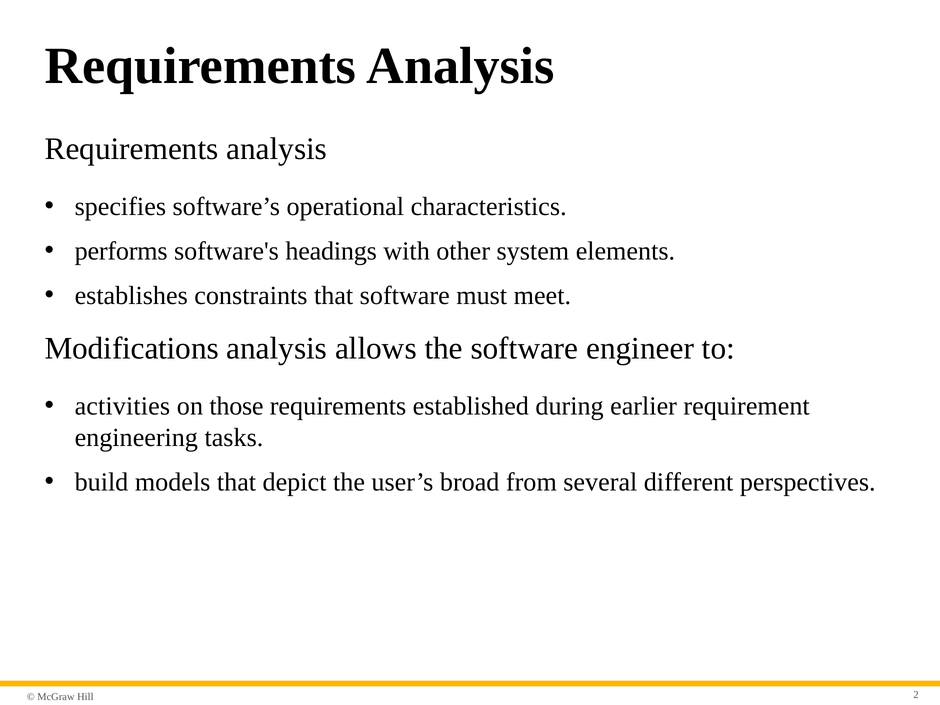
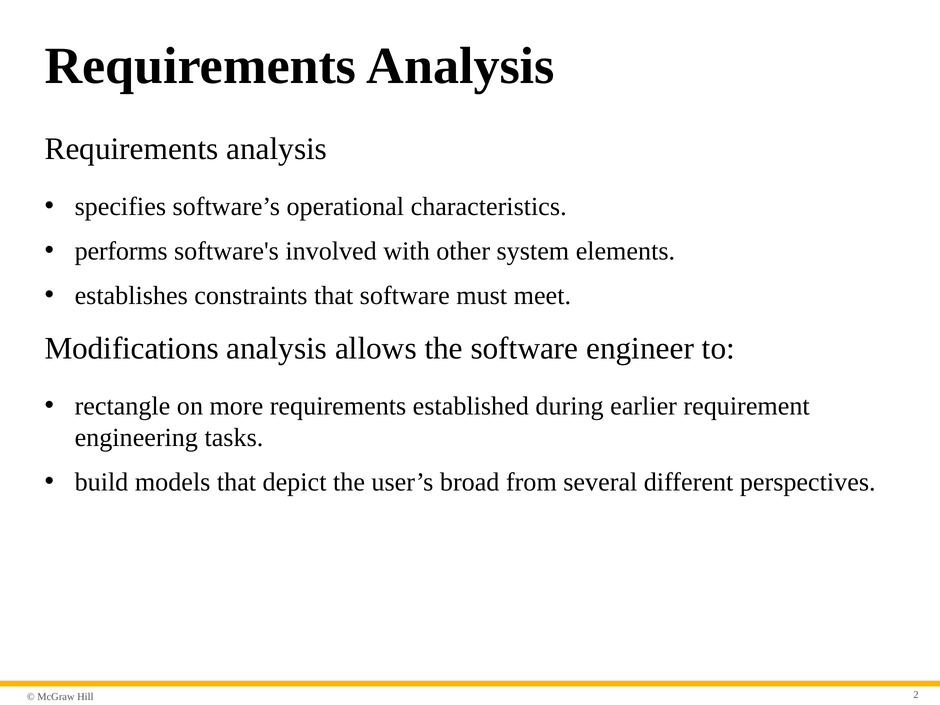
headings: headings -> involved
activities: activities -> rectangle
those: those -> more
